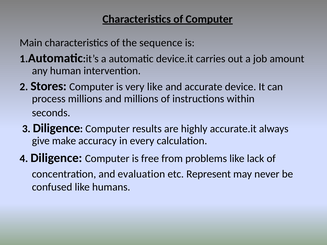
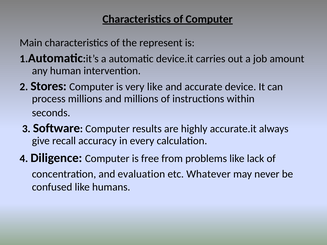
sequence: sequence -> represent
3 Diligence: Diligence -> Software
make: make -> recall
Represent: Represent -> Whatever
